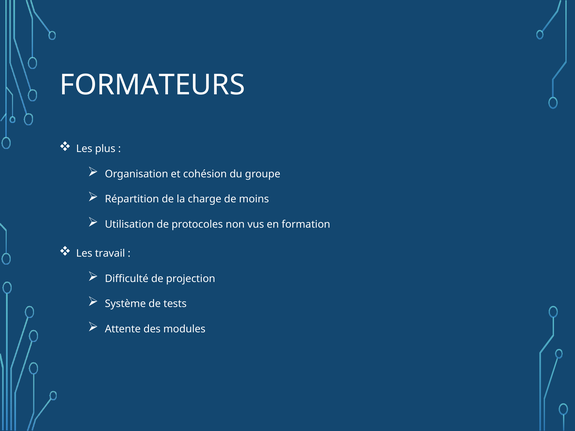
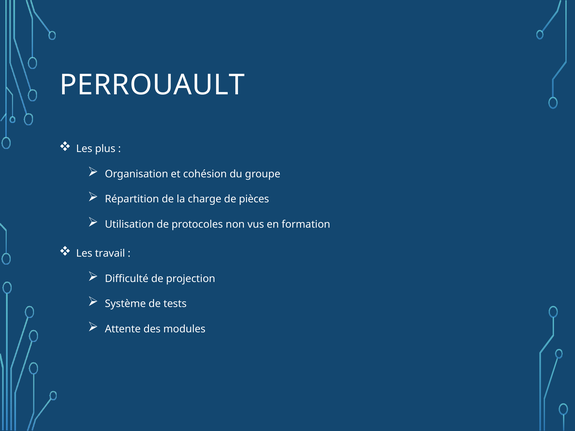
FORMATEURS: FORMATEURS -> PERROUAULT
moins: moins -> pièces
